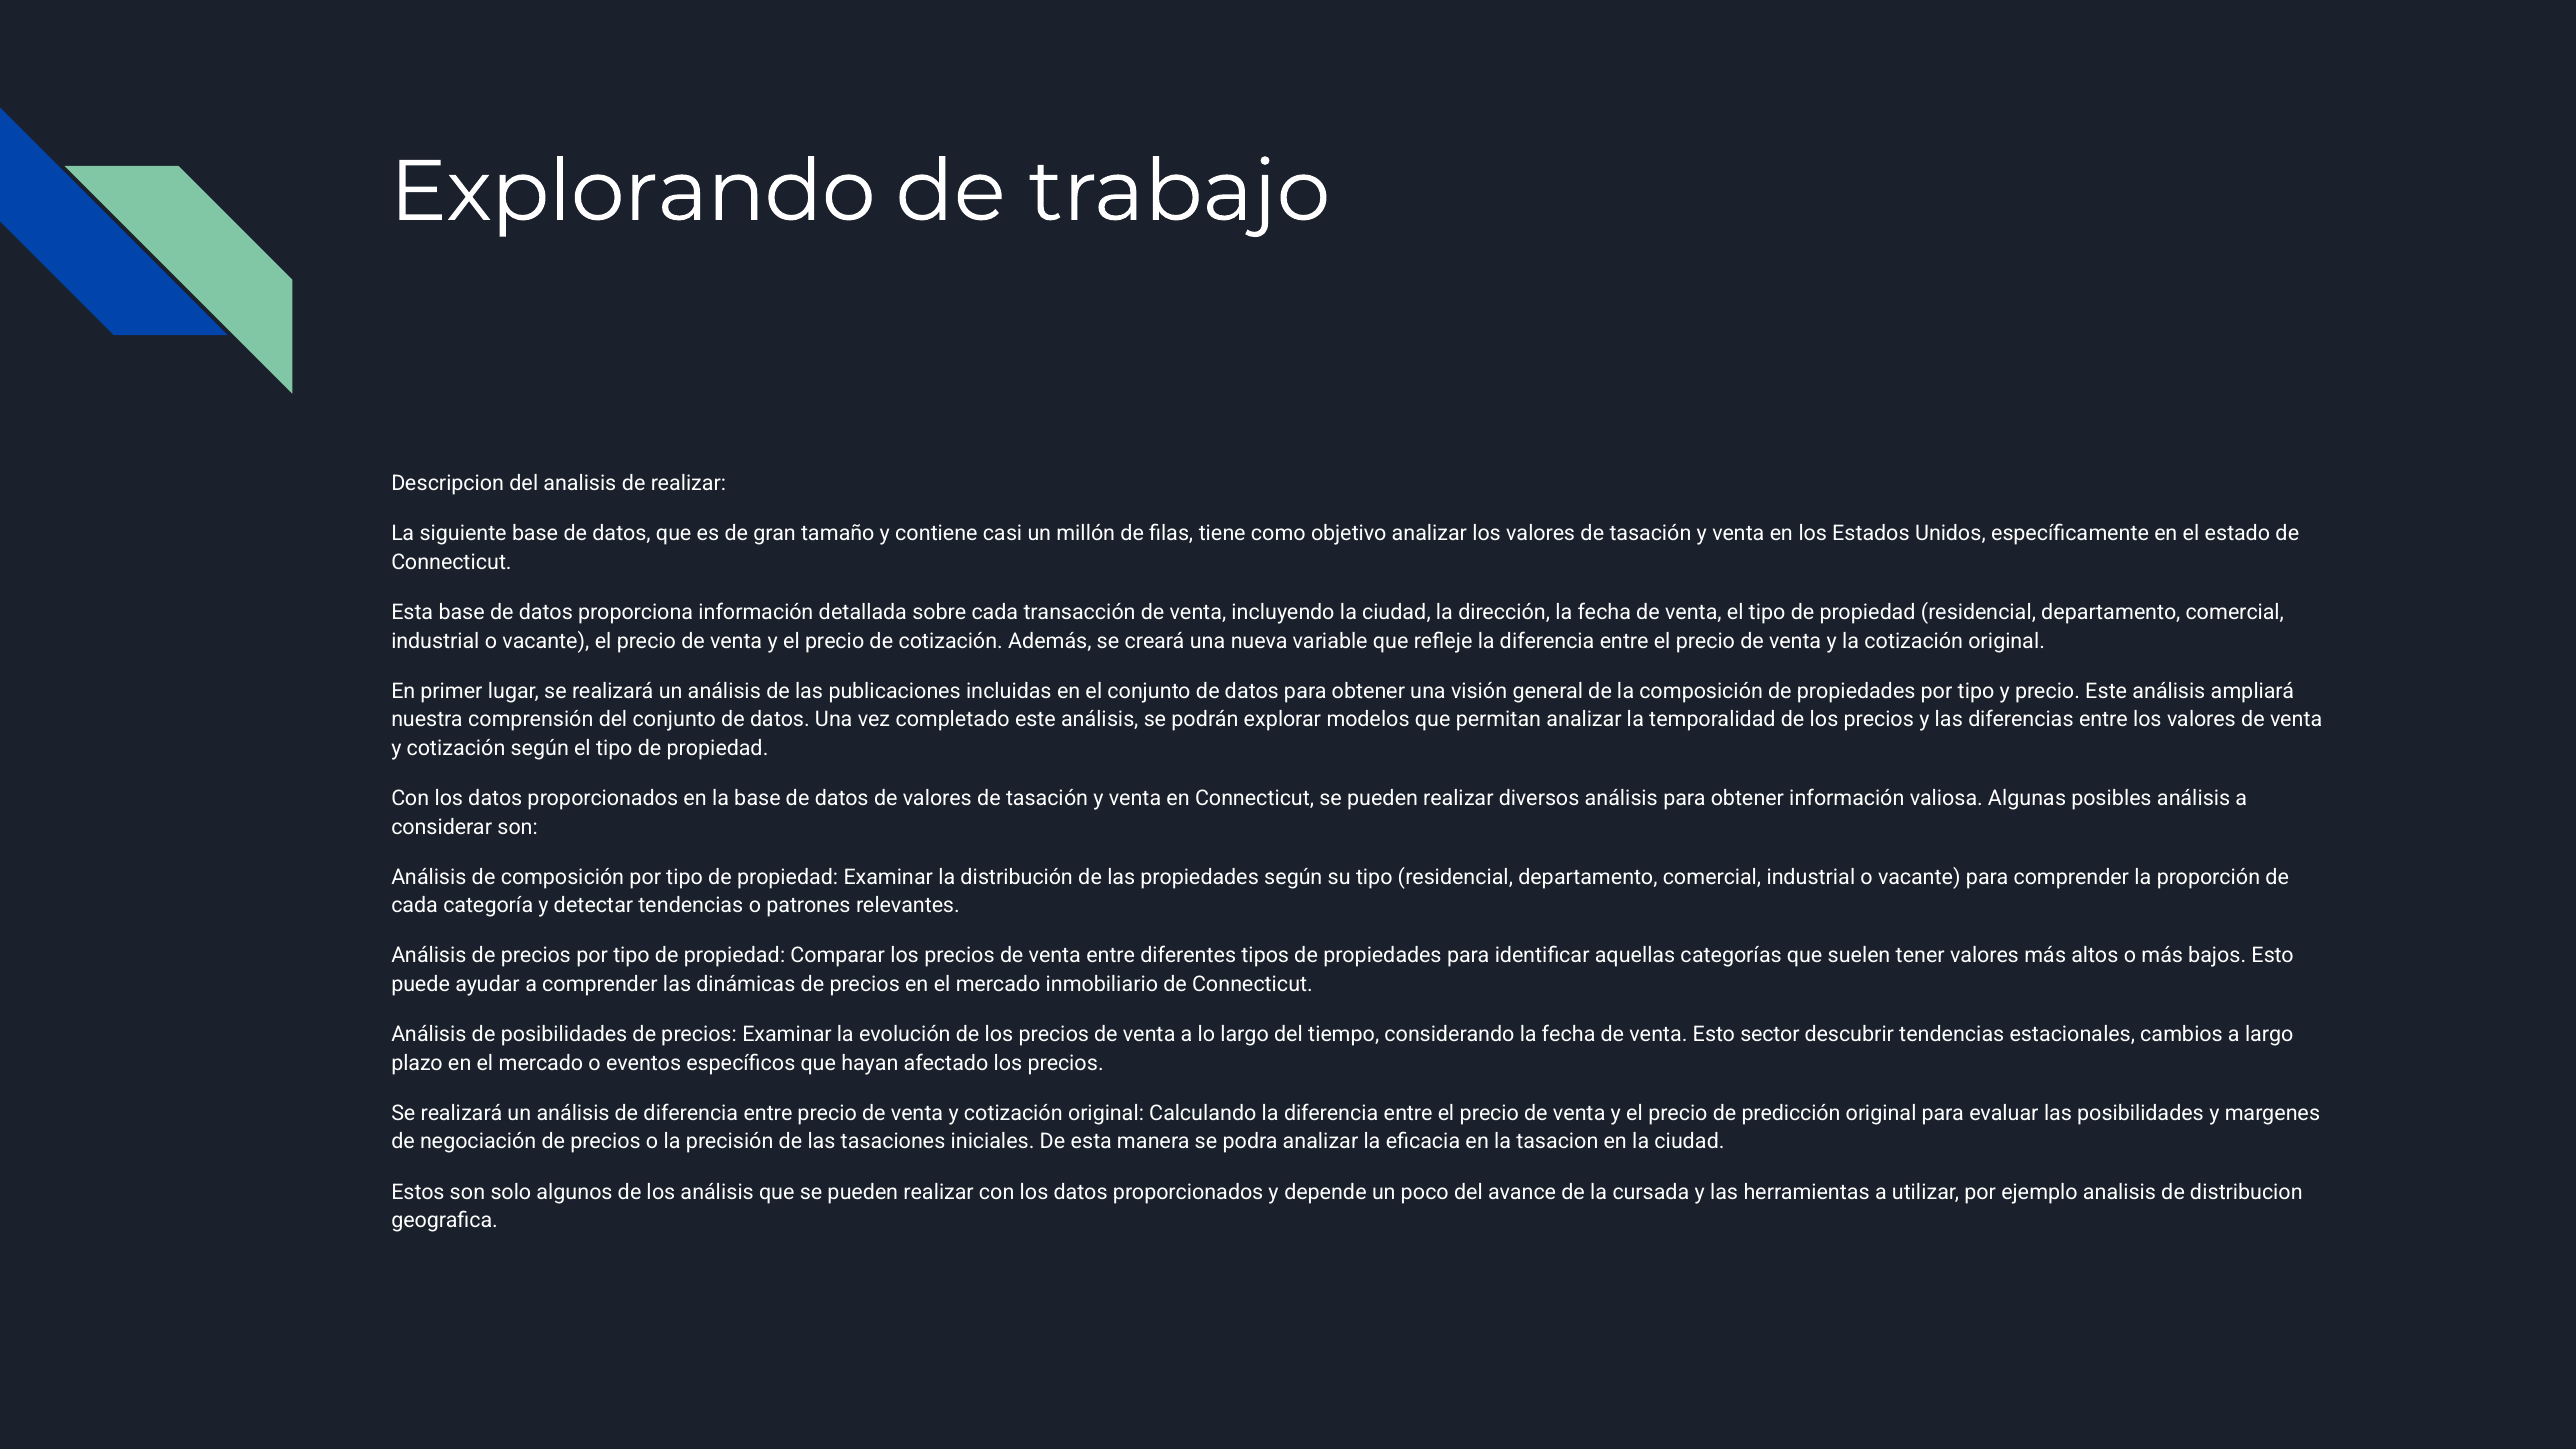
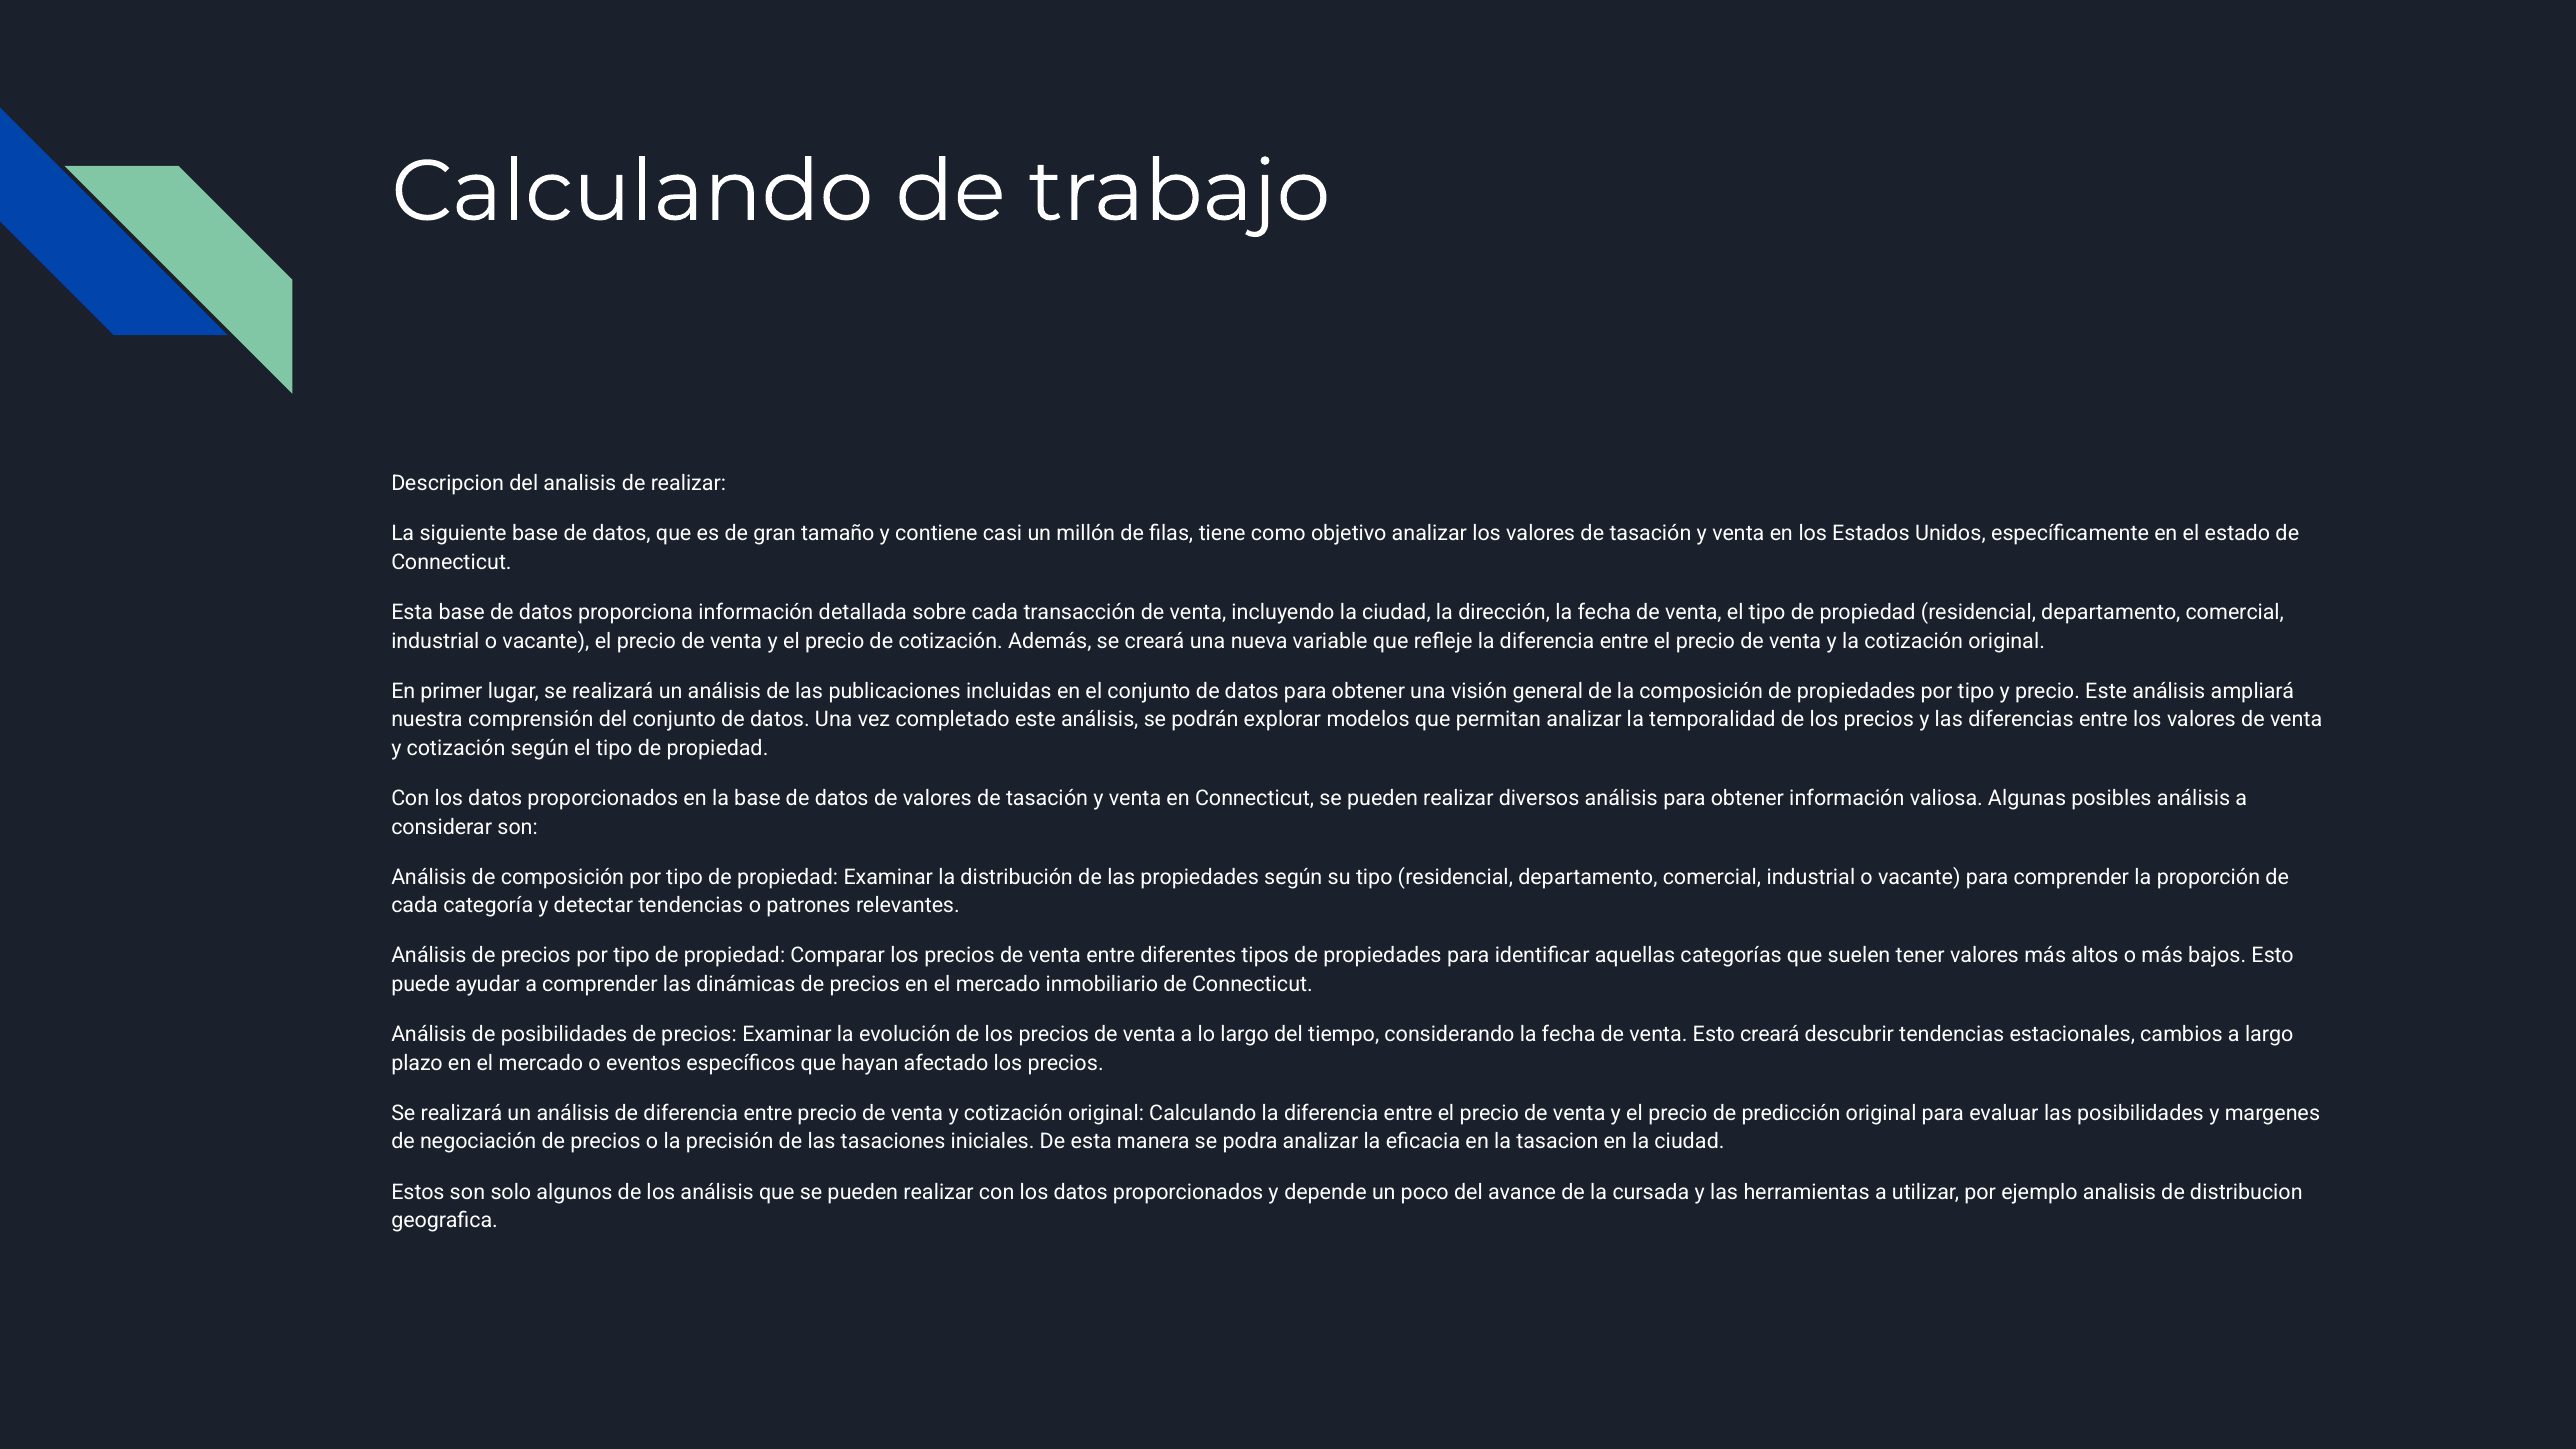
Explorando at (633, 192): Explorando -> Calculando
Esto sector: sector -> creará
